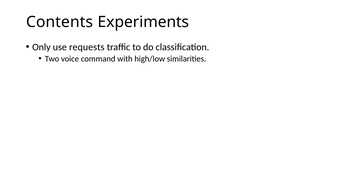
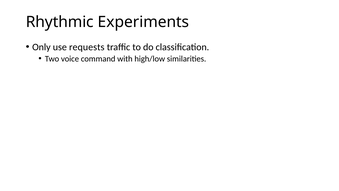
Contents: Contents -> Rhythmic
